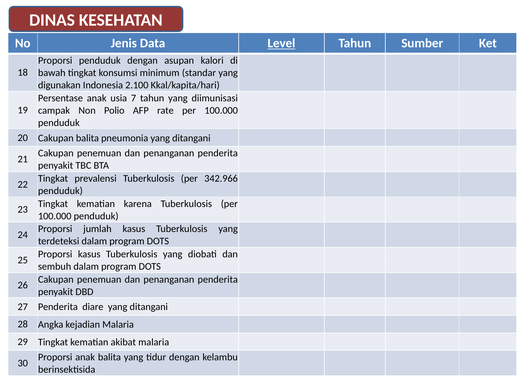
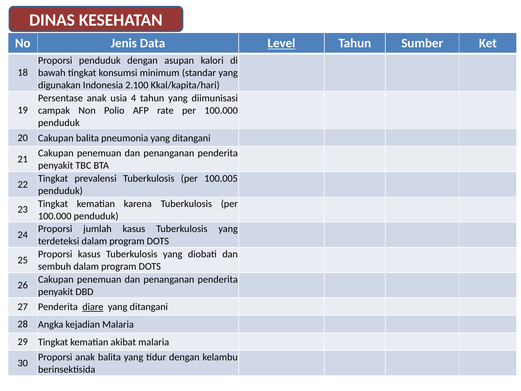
7: 7 -> 4
342.966: 342.966 -> 100.005
diare underline: none -> present
